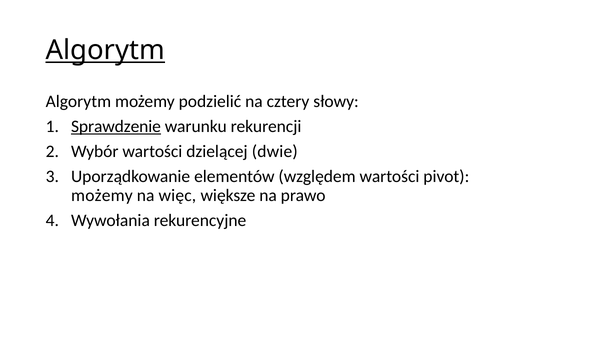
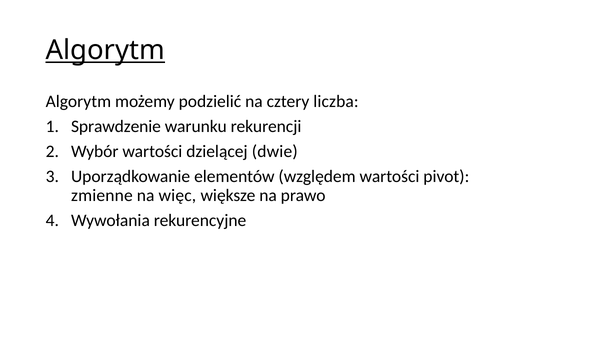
słowy: słowy -> liczba
Sprawdzenie underline: present -> none
możemy at (102, 196): możemy -> zmienne
